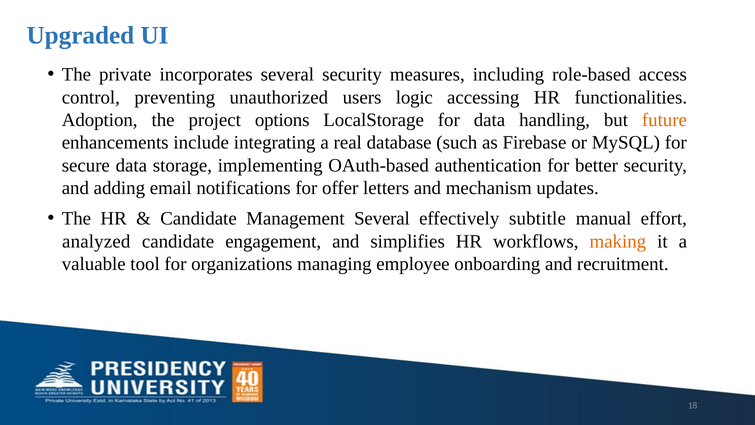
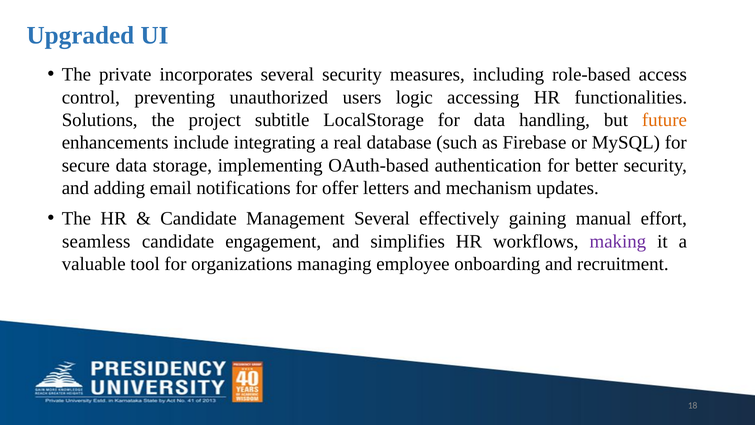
Adoption: Adoption -> Solutions
options: options -> subtitle
subtitle: subtitle -> gaining
analyzed: analyzed -> seamless
making colour: orange -> purple
